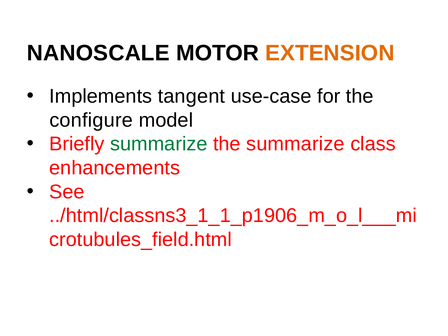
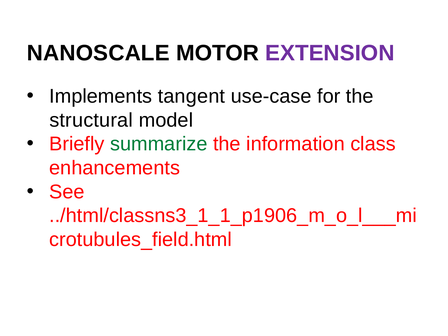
EXTENSION colour: orange -> purple
configure: configure -> structural
the summarize: summarize -> information
